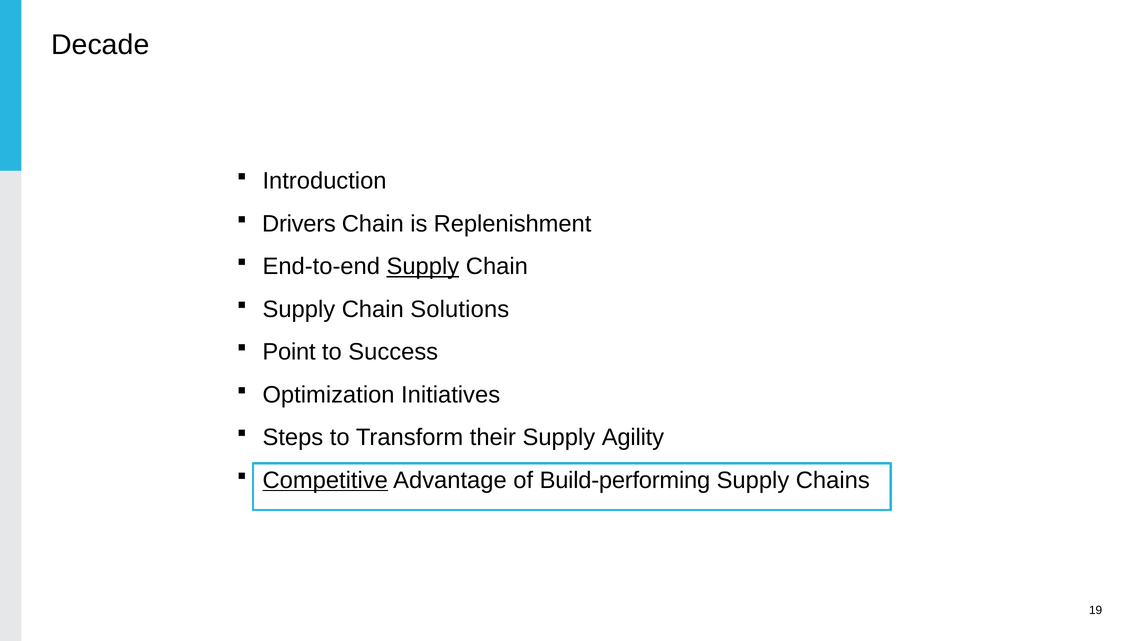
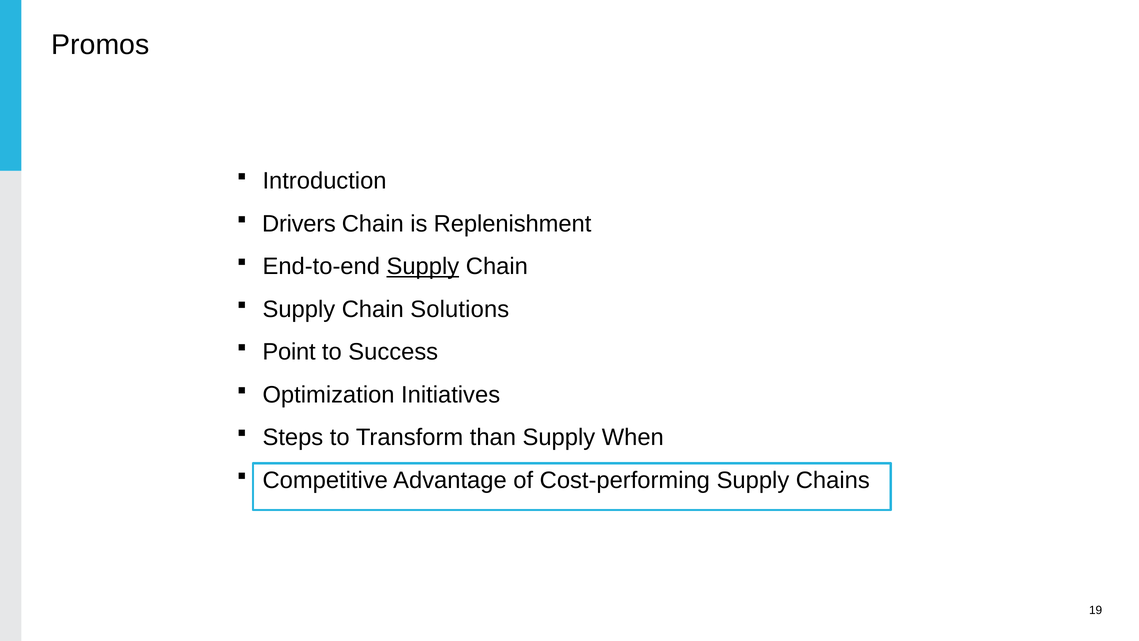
Decade: Decade -> Promos
their: their -> than
Agility: Agility -> When
Competitive underline: present -> none
Build-performing: Build-performing -> Cost-performing
